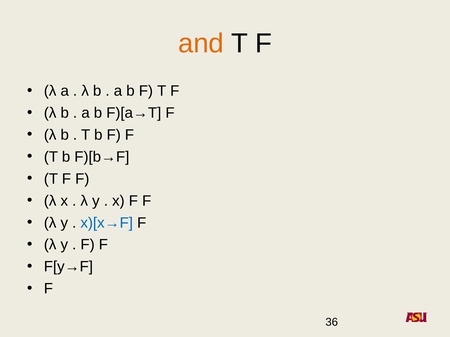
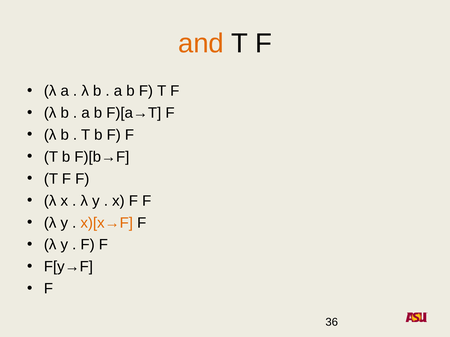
x)[x→F colour: blue -> orange
